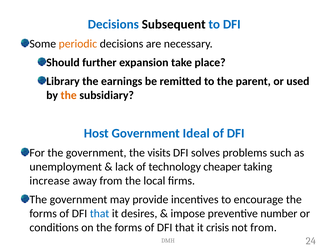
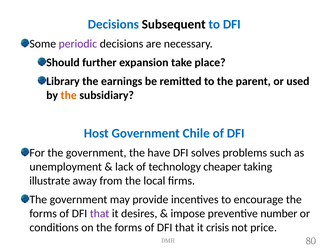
periodic colour: orange -> purple
Ideal: Ideal -> Chile
visits: visits -> have
increase: increase -> illustrate
that at (100, 214) colour: blue -> purple
not from: from -> price
24: 24 -> 80
